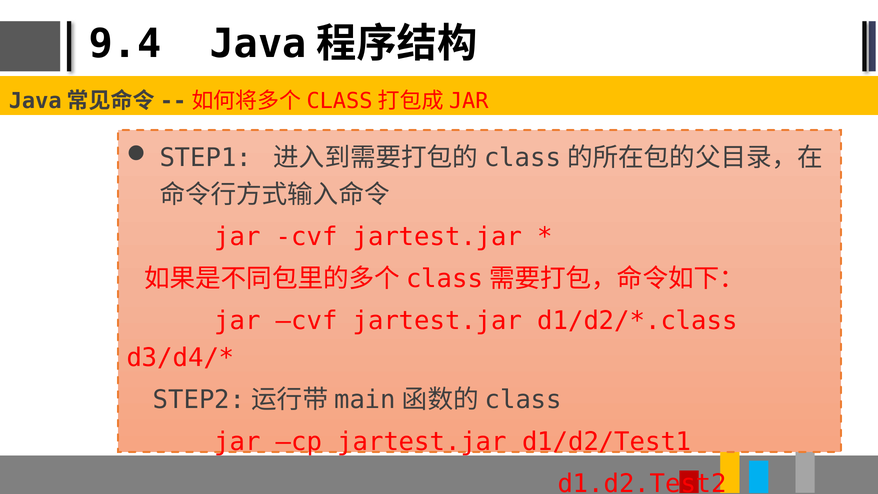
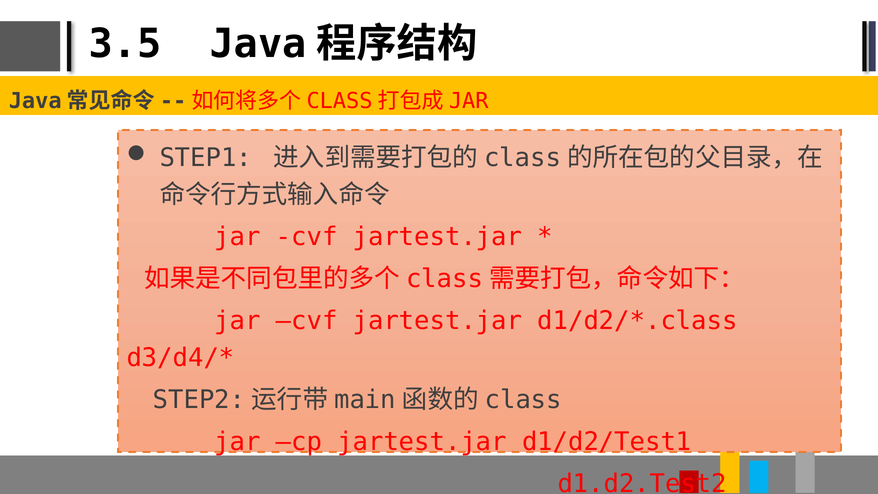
9.4: 9.4 -> 3.5
